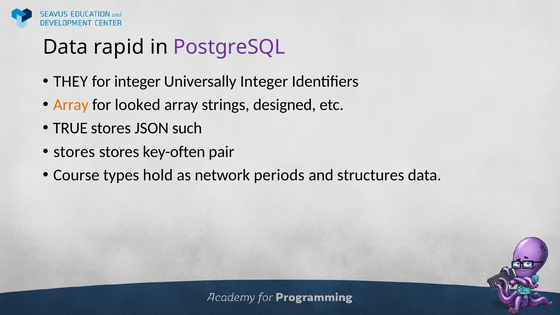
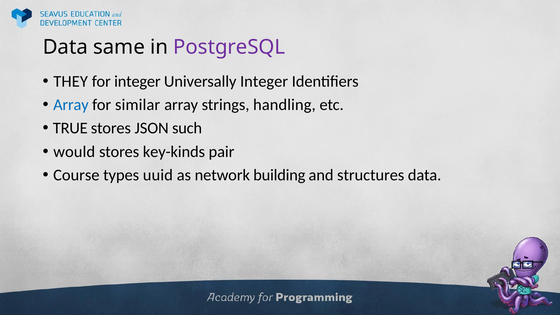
rapid: rapid -> same
Array at (71, 105) colour: orange -> blue
looked: looked -> similar
designed: designed -> handling
stores at (74, 152): stores -> would
key-often: key-often -> key-kinds
hold: hold -> uuid
periods: periods -> building
